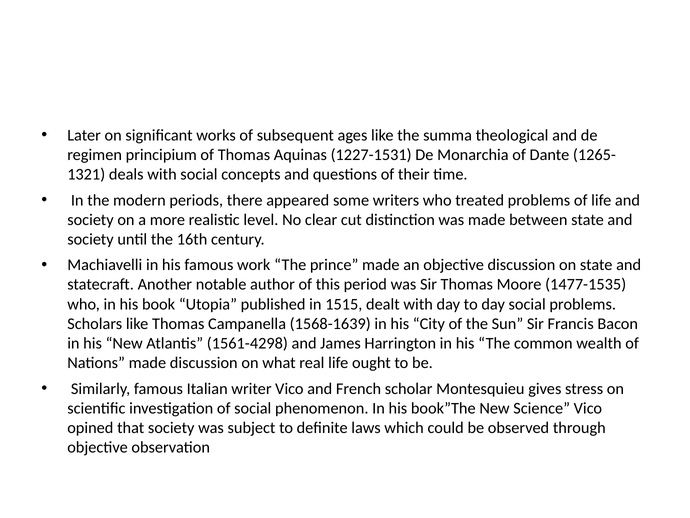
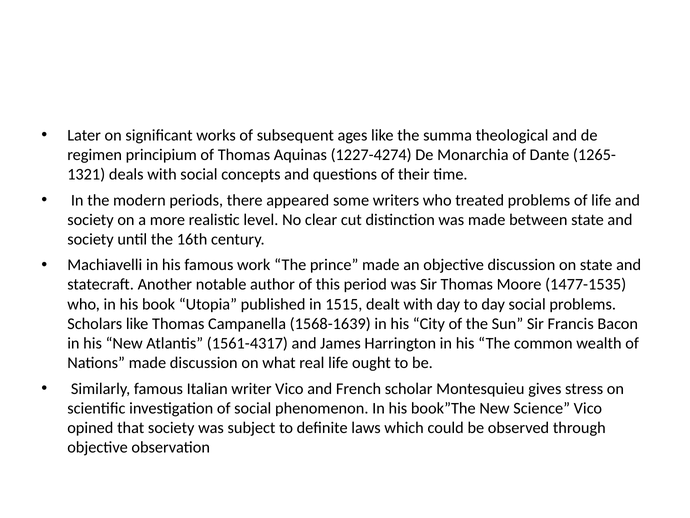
1227-1531: 1227-1531 -> 1227-4274
1561-4298: 1561-4298 -> 1561-4317
